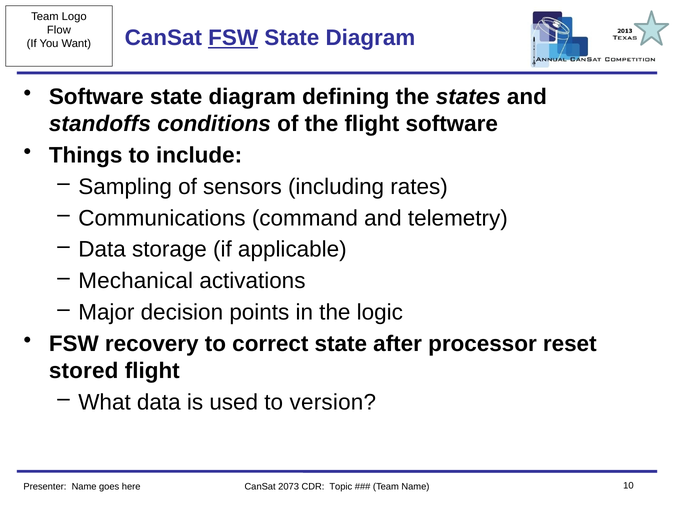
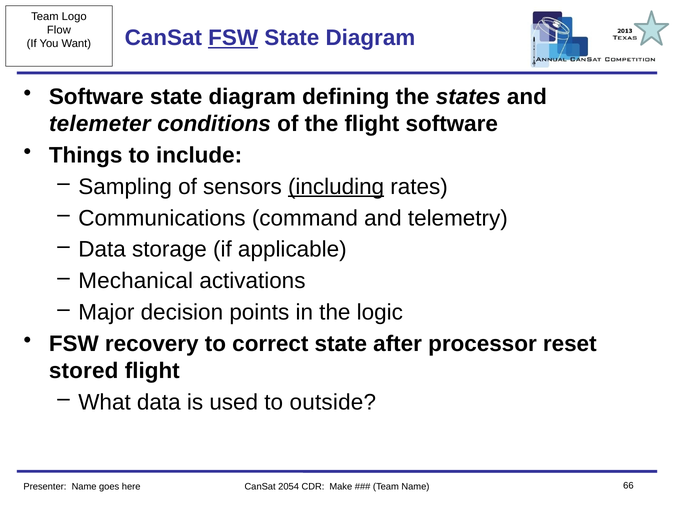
standoffs: standoffs -> telemeter
including underline: none -> present
version: version -> outside
2073: 2073 -> 2054
Topic: Topic -> Make
10: 10 -> 66
